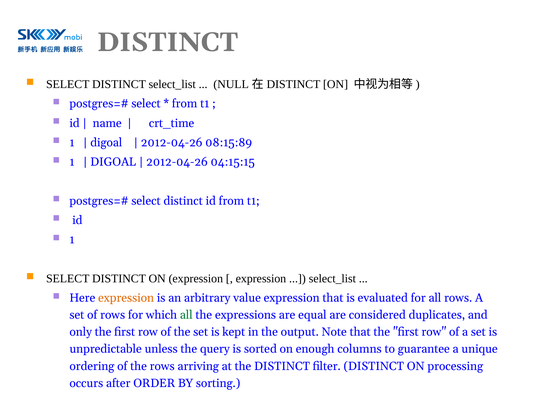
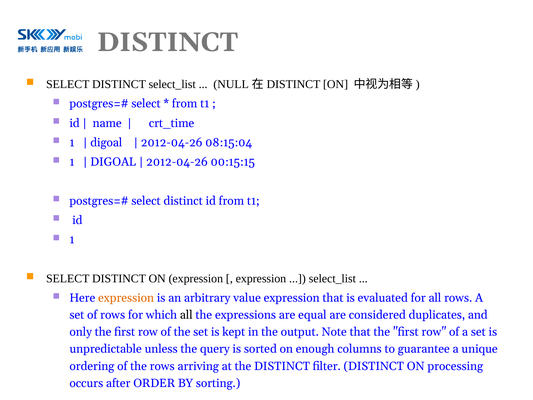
08:15:89: 08:15:89 -> 08:15:04
04:15:15: 04:15:15 -> 00:15:15
all at (186, 315) colour: green -> black
